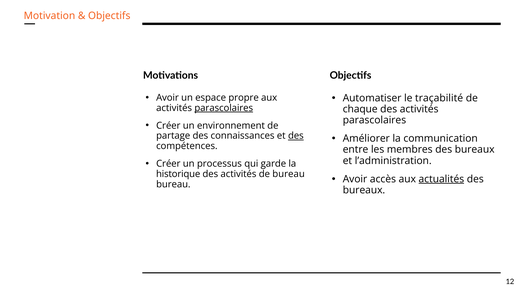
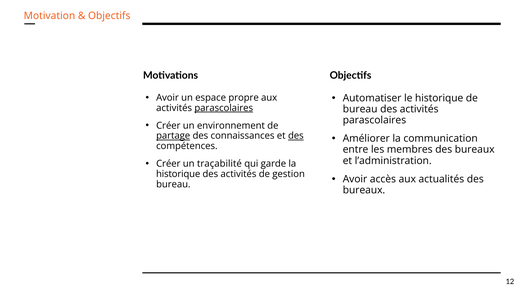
le traçabilité: traçabilité -> historique
chaque at (360, 109): chaque -> bureau
partage underline: none -> present
processus: processus -> traçabilité
de bureau: bureau -> gestion
actualités underline: present -> none
